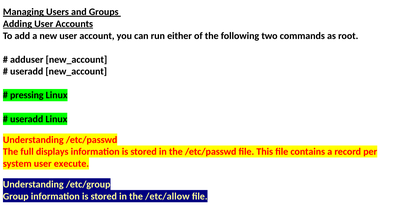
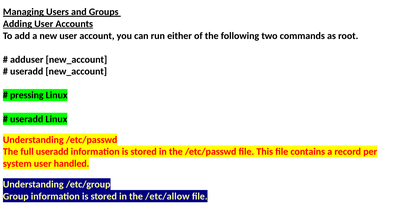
full displays: displays -> useradd
execute: execute -> handled
